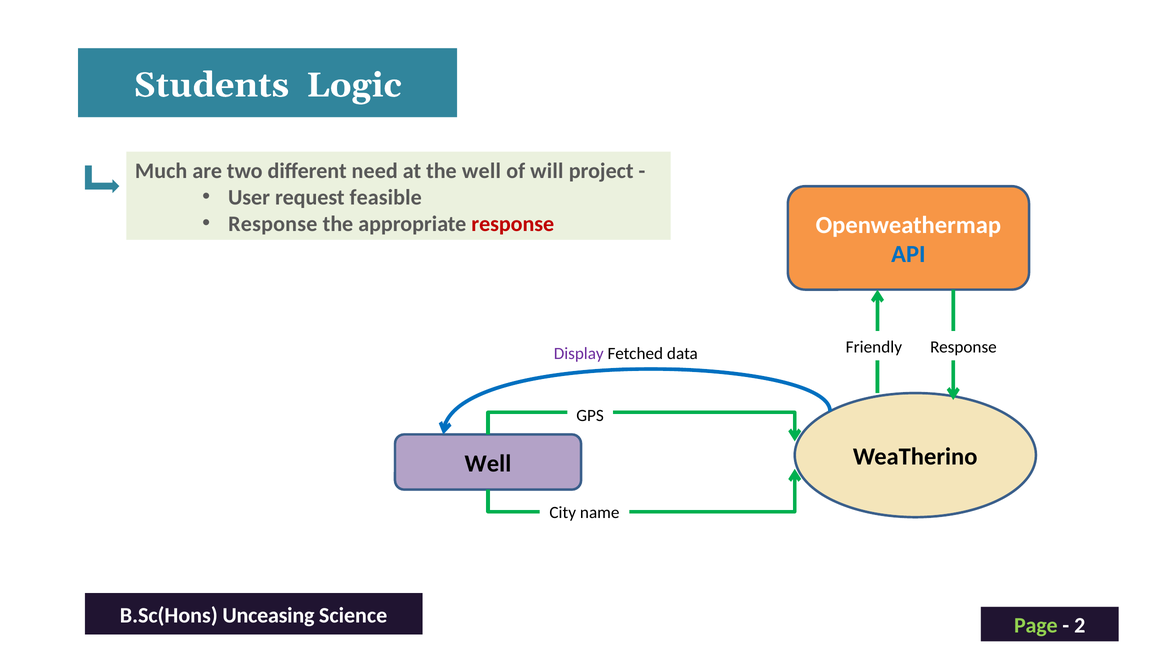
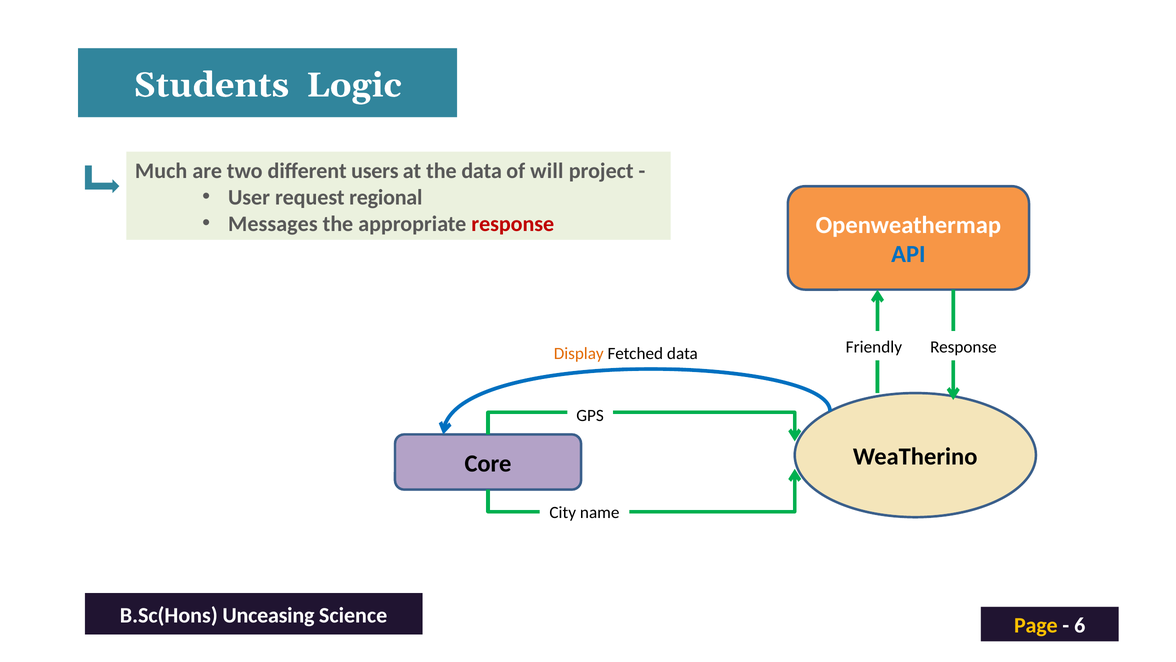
need: need -> users
the well: well -> data
feasible: feasible -> regional
Response at (273, 224): Response -> Messages
Display colour: purple -> orange
Well at (488, 463): Well -> Core
Page colour: light green -> yellow
2: 2 -> 6
